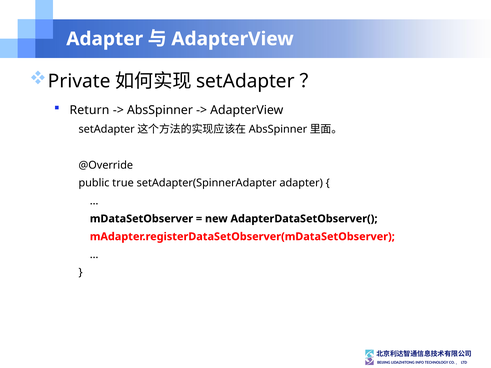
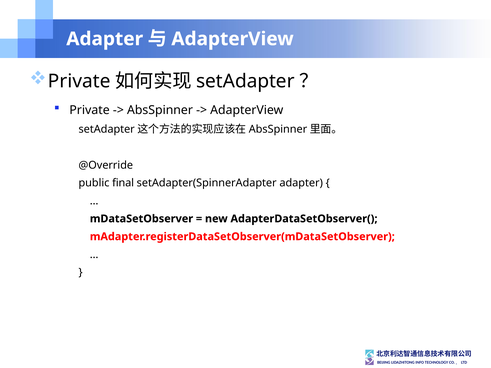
Return at (89, 110): Return -> Private
true: true -> final
